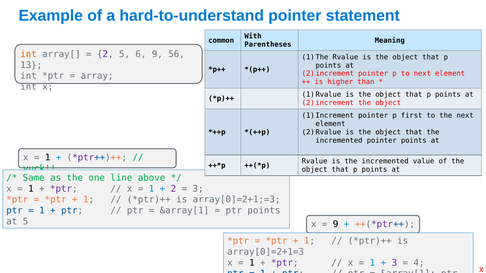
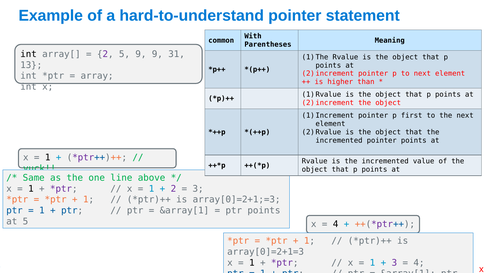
int at (29, 54) colour: orange -> black
5 6: 6 -> 9
56: 56 -> 31
9 at (336, 225): 9 -> 4
